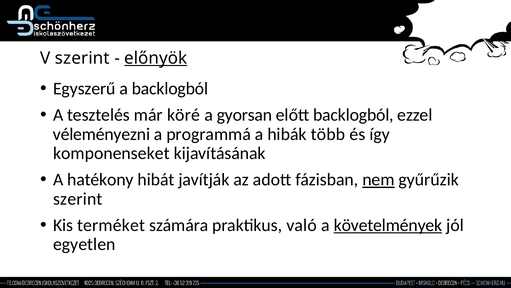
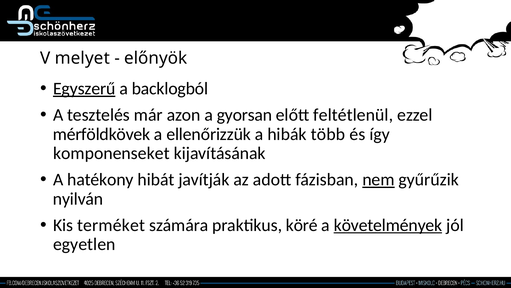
V szerint: szerint -> melyet
előnyök underline: present -> none
Egyszerű underline: none -> present
köré: köré -> azon
előtt backlogból: backlogból -> feltétlenül
véleményezni: véleményezni -> mérföldkövek
programmá: programmá -> ellenőrizzük
szerint at (78, 199): szerint -> nyilván
való: való -> köré
